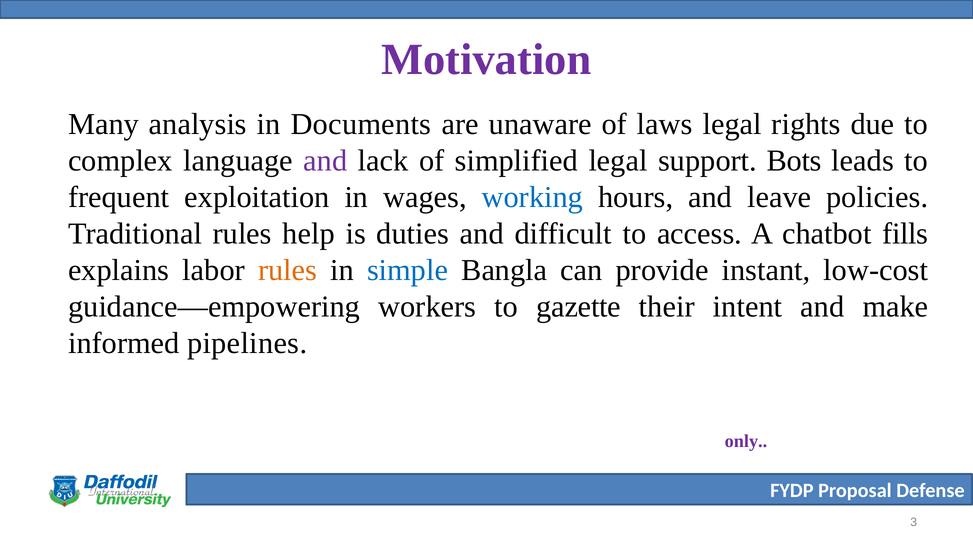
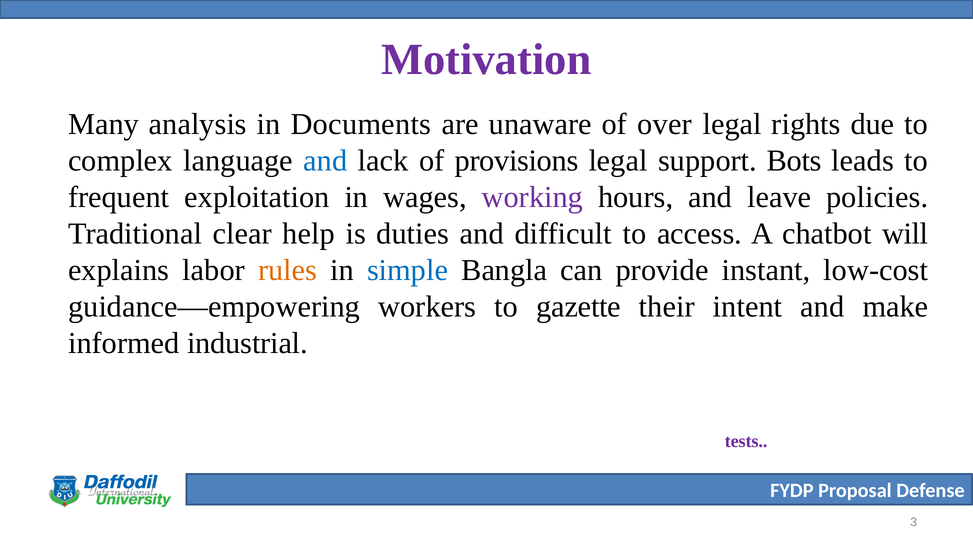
laws: laws -> over
and at (325, 161) colour: purple -> blue
simplified: simplified -> provisions
working colour: blue -> purple
Traditional rules: rules -> clear
fills: fills -> will
pipelines: pipelines -> industrial
only: only -> tests
